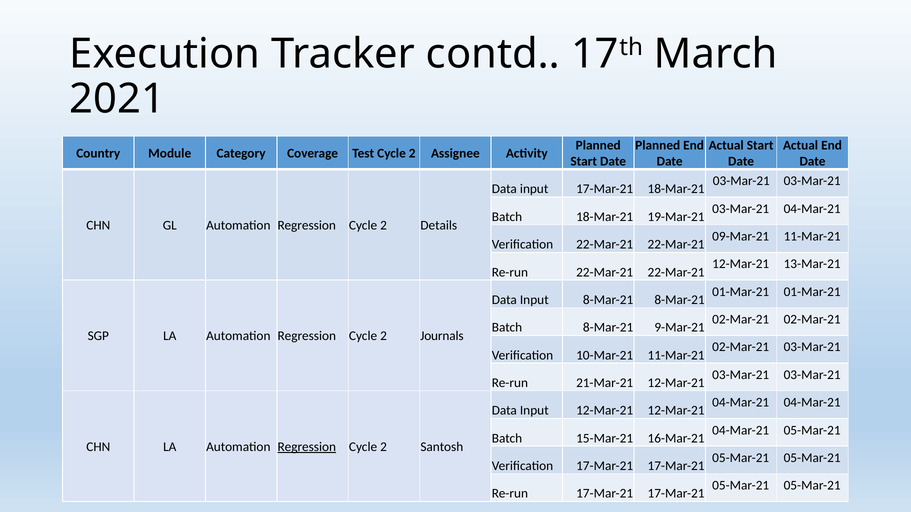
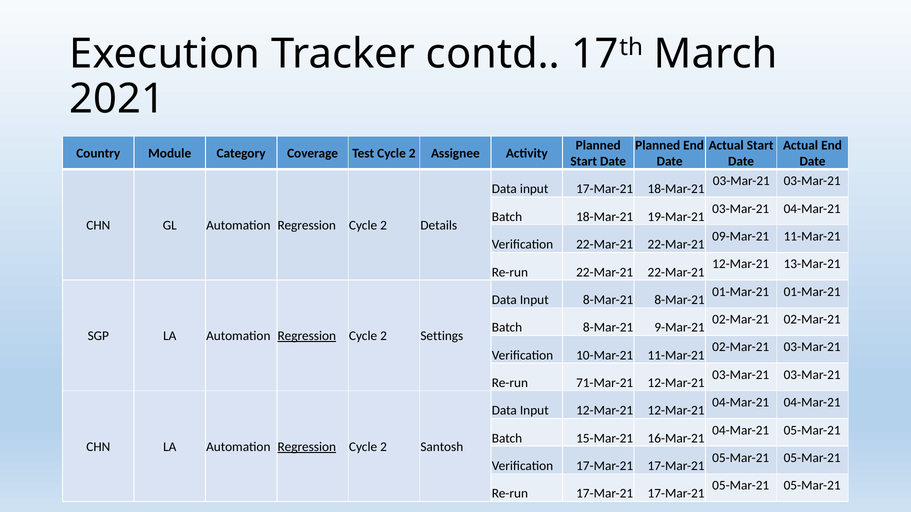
Regression at (307, 336) underline: none -> present
Journals: Journals -> Settings
21-Mar-21: 21-Mar-21 -> 71-Mar-21
